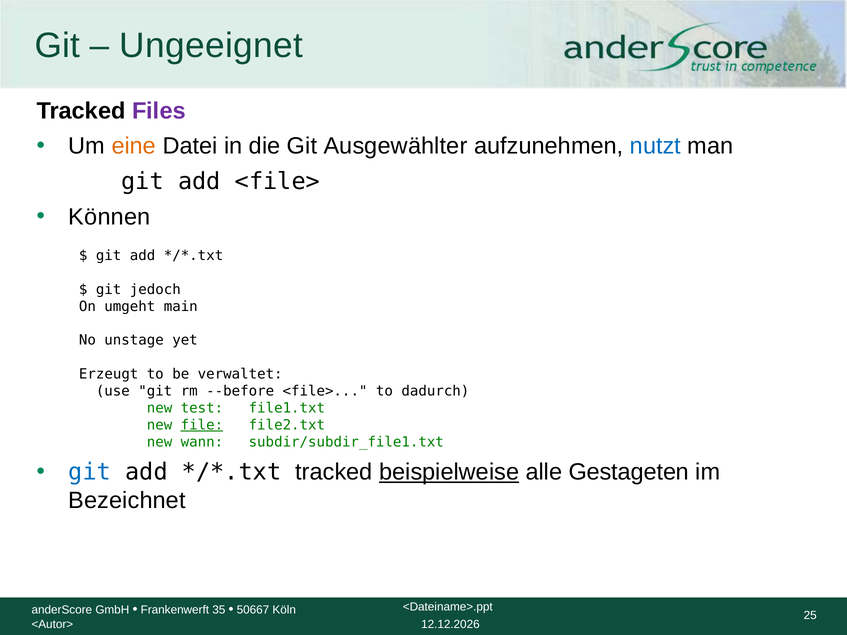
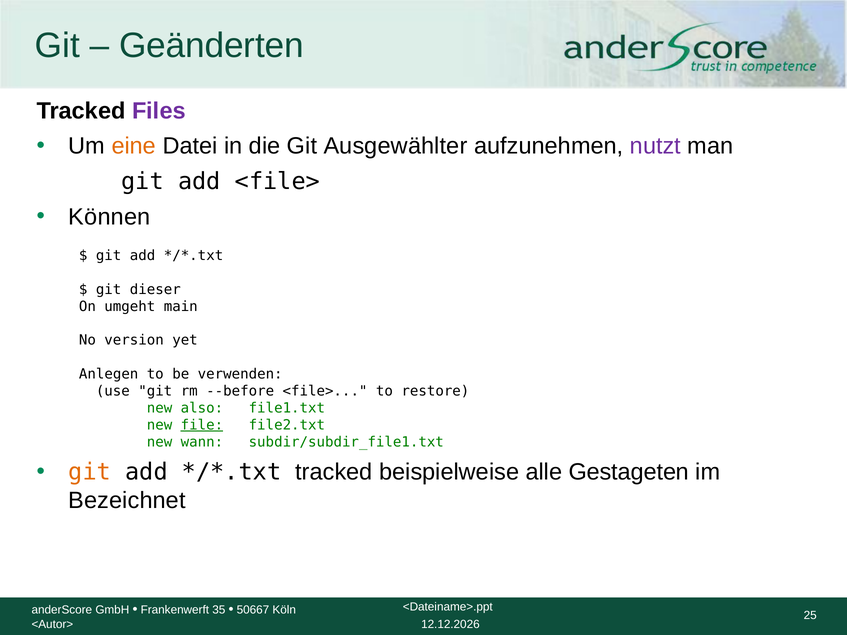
Ungeeignet: Ungeeignet -> Geänderten
nutzt colour: blue -> purple
jedoch: jedoch -> dieser
unstage: unstage -> version
Erzeugt: Erzeugt -> Anlegen
verwaltet: verwaltet -> verwenden
dadurch: dadurch -> restore
test: test -> also
git at (90, 472) colour: blue -> orange
beispielweise underline: present -> none
